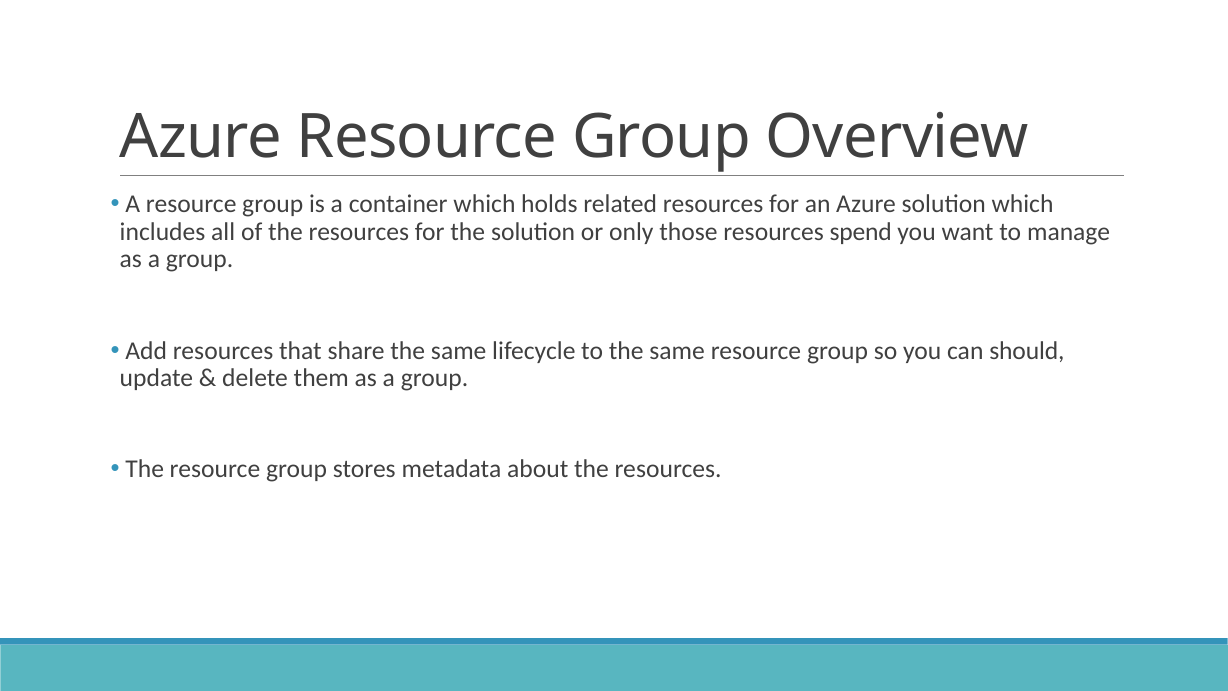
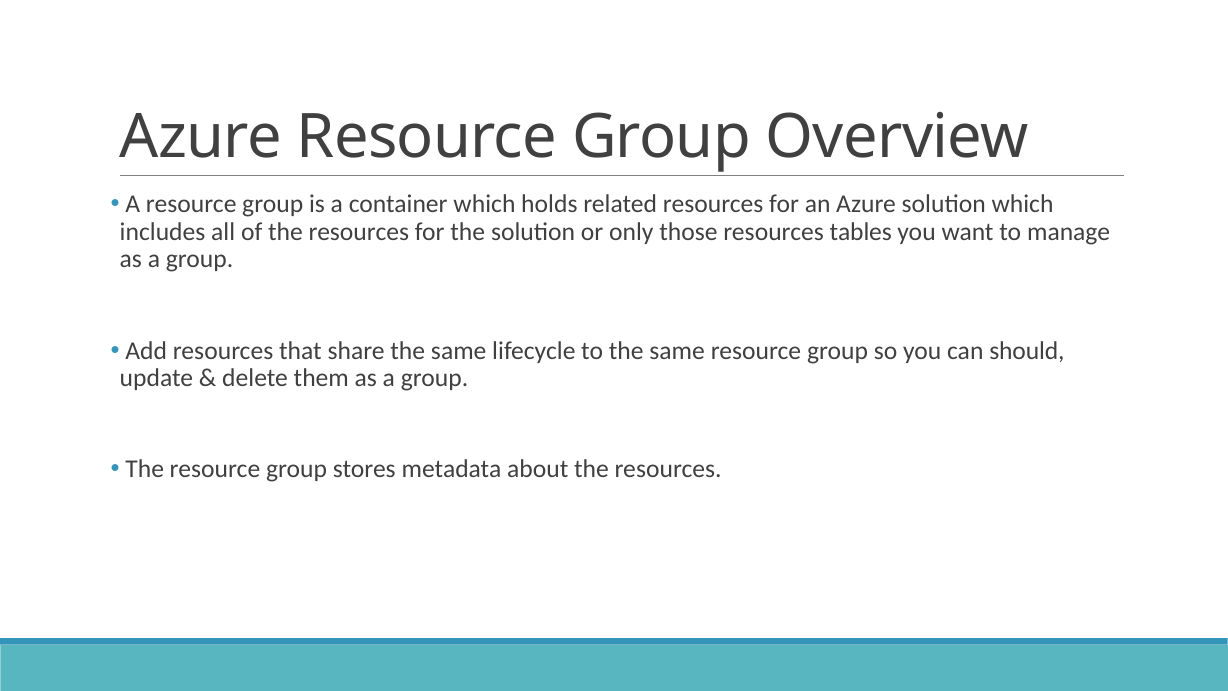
spend: spend -> tables
